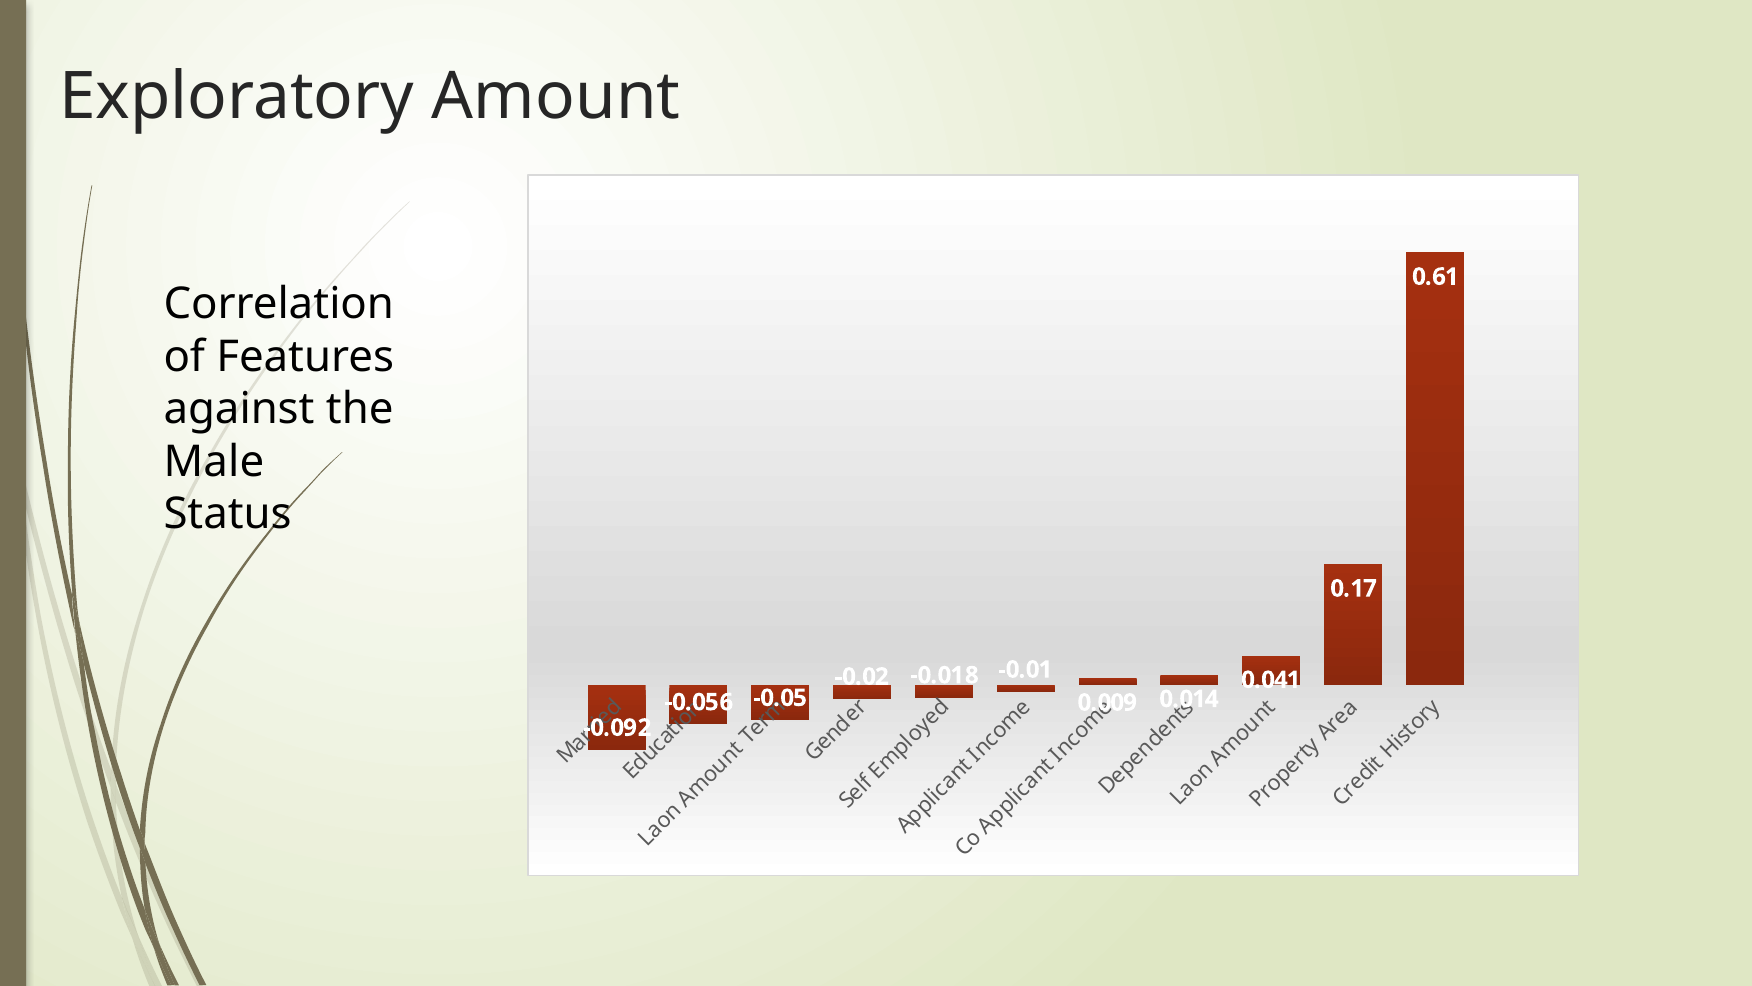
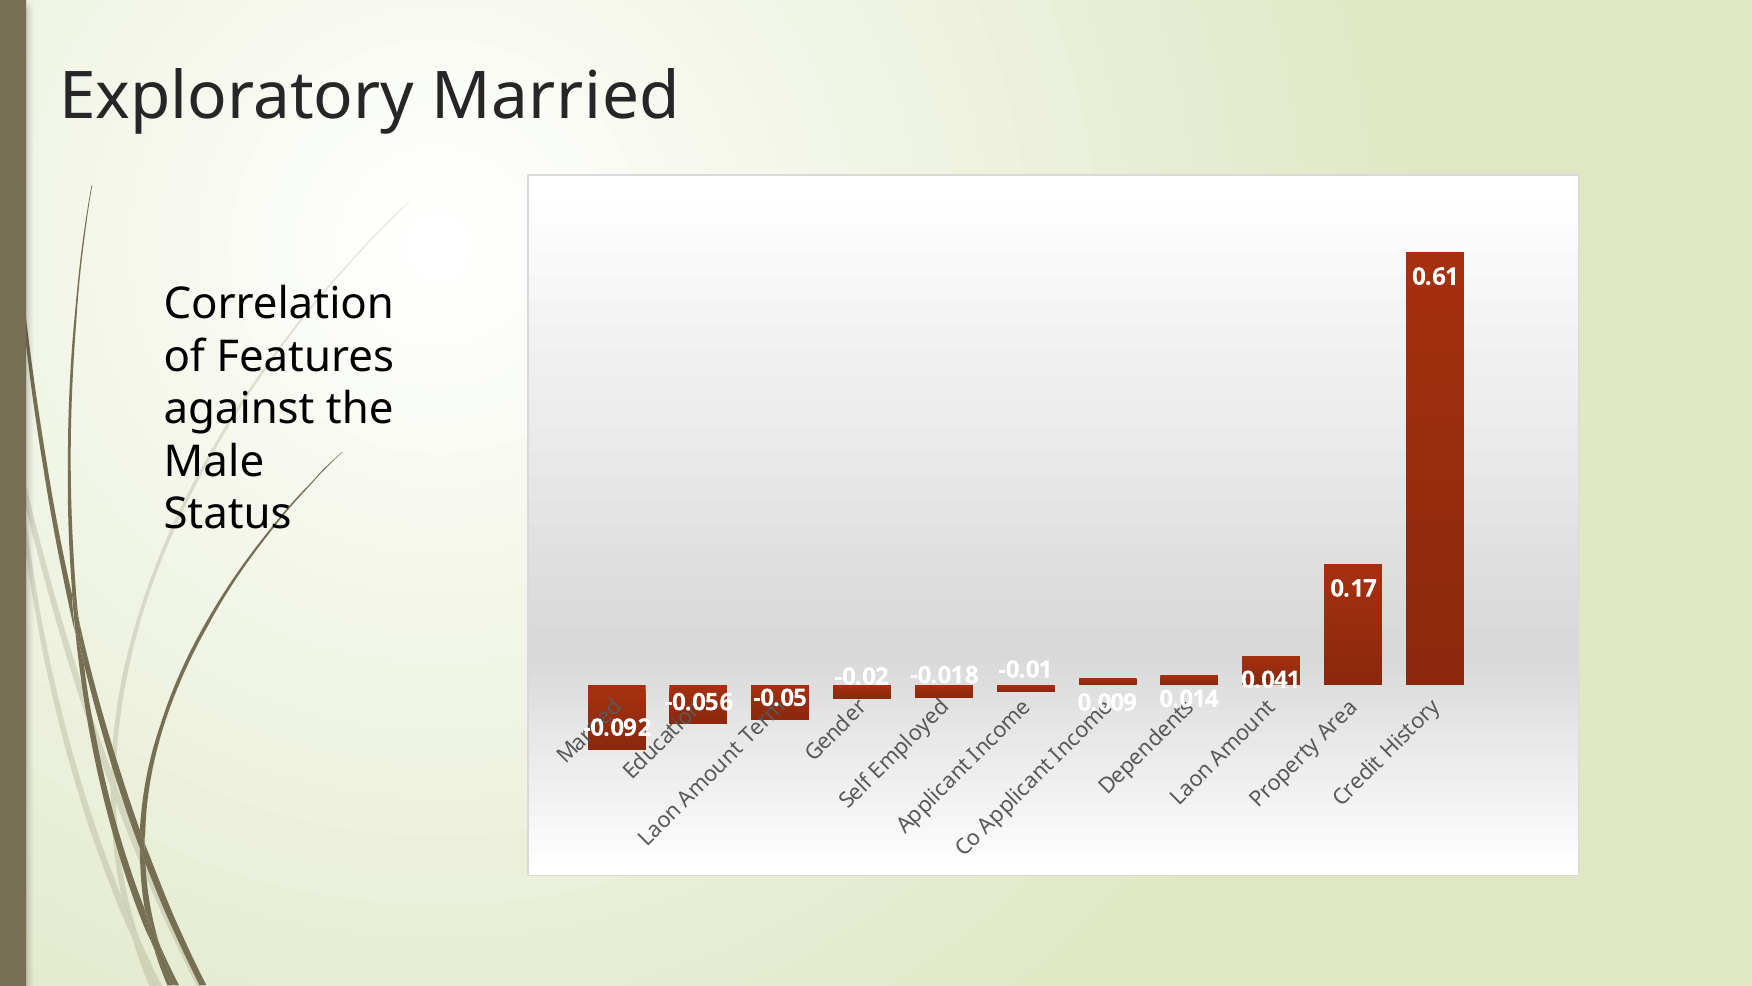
Amount: Amount -> Married
